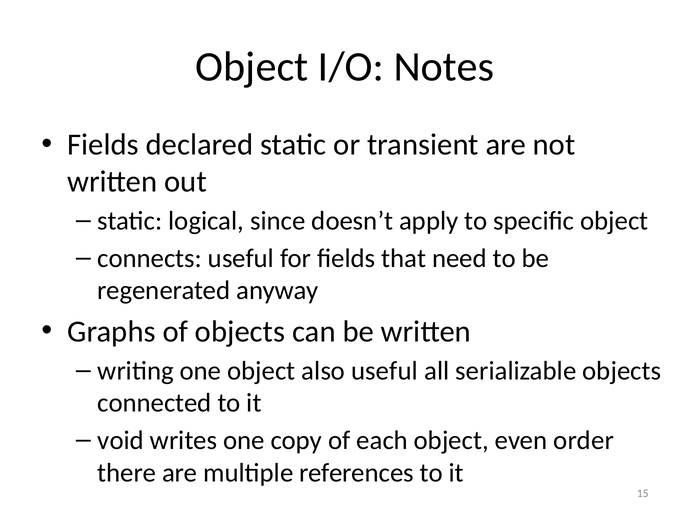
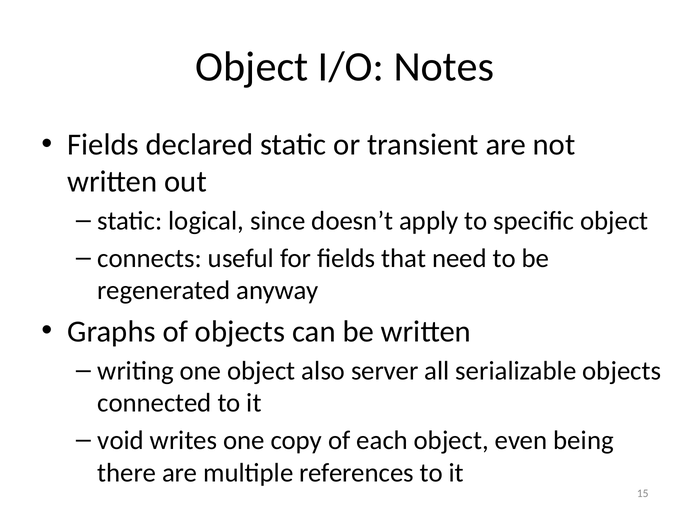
also useful: useful -> server
order: order -> being
